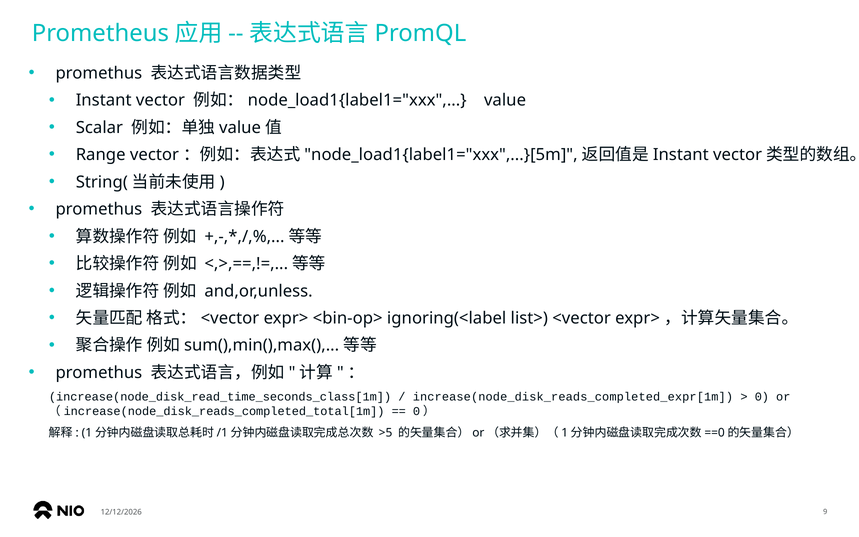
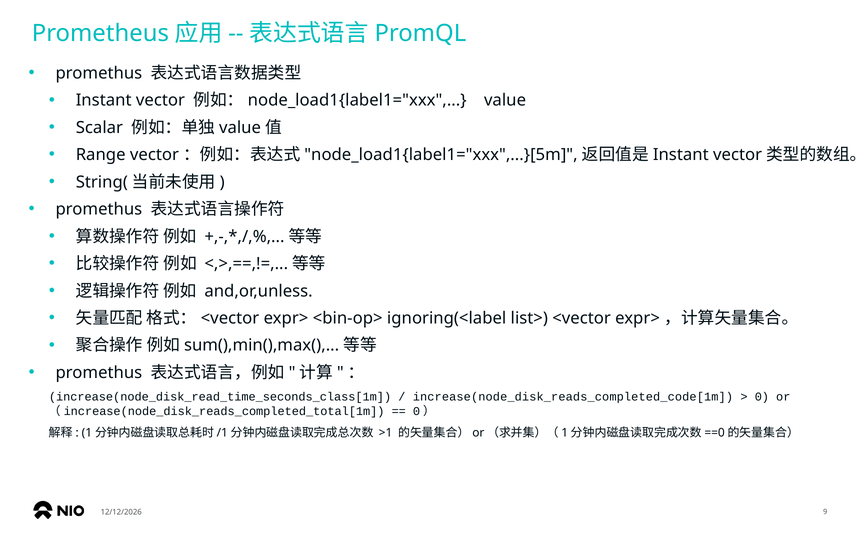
increase(node_disk_reads_completed_expr[1m: increase(node_disk_reads_completed_expr[1m -> increase(node_disk_reads_completed_code[1m
>5: >5 -> >1
